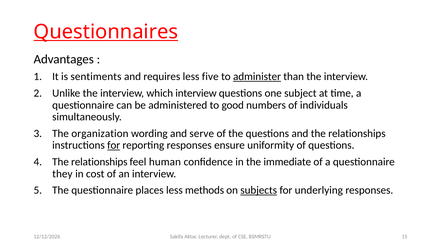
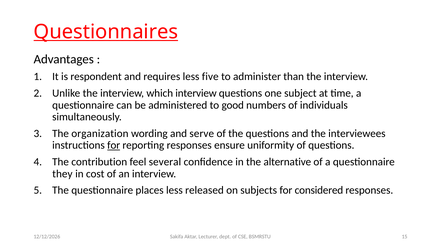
sentiments: sentiments -> respondent
administer underline: present -> none
and the relationships: relationships -> interviewees
relationships at (99, 162): relationships -> contribution
human: human -> several
immediate: immediate -> alternative
methods: methods -> released
subjects underline: present -> none
underlying: underlying -> considered
